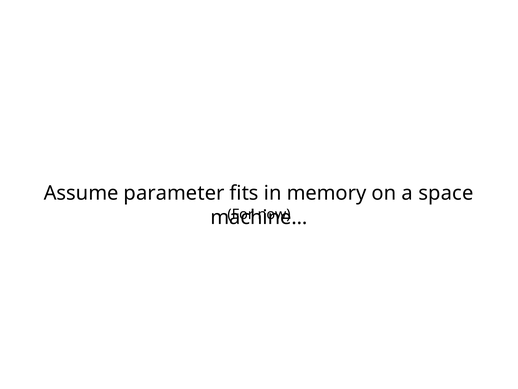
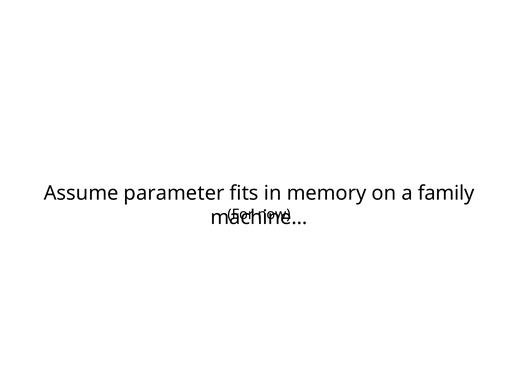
space: space -> family
